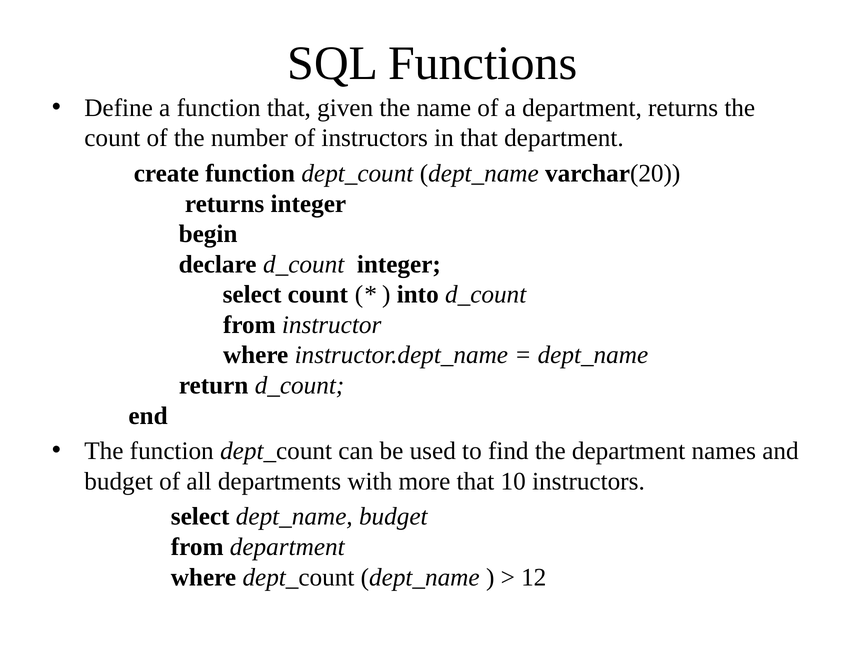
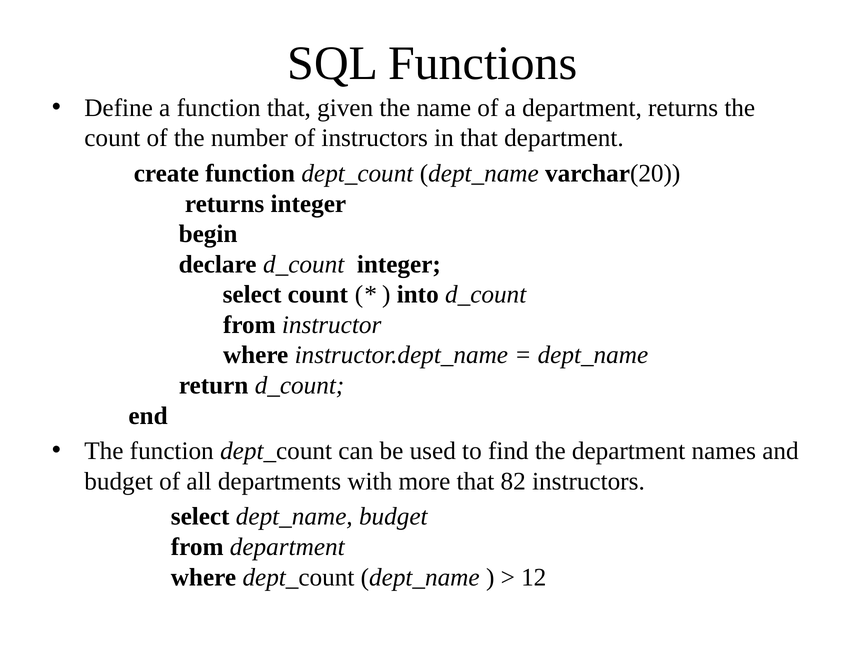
10: 10 -> 82
